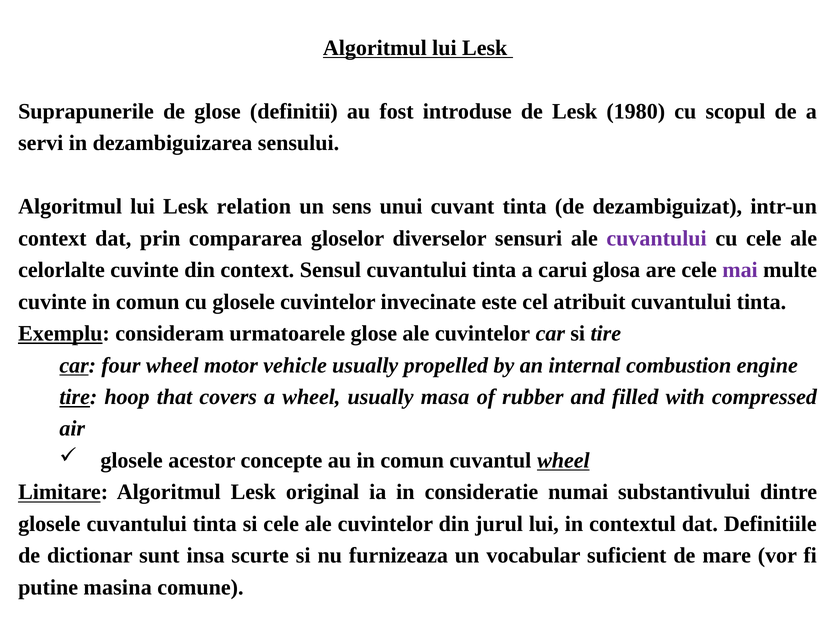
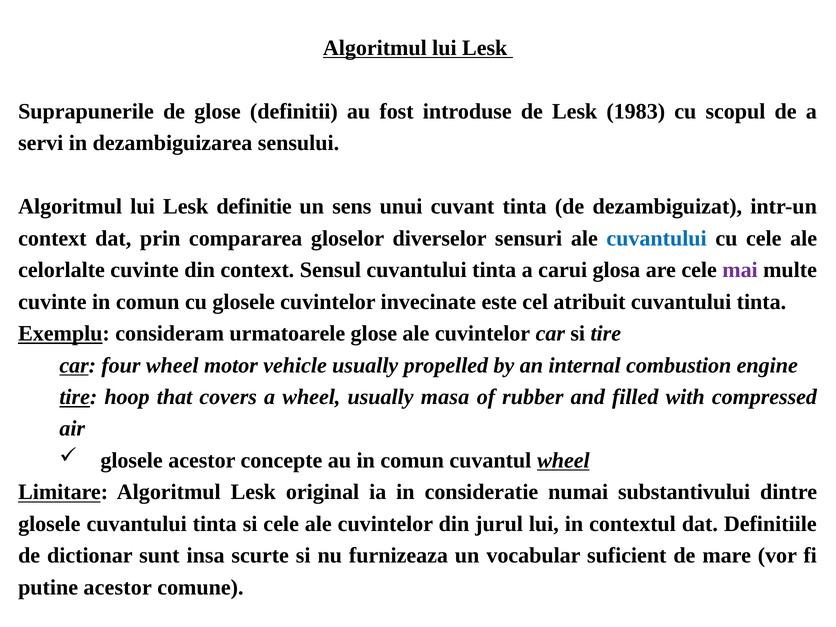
1980: 1980 -> 1983
relation: relation -> definitie
cuvantului at (657, 238) colour: purple -> blue
putine masina: masina -> acestor
